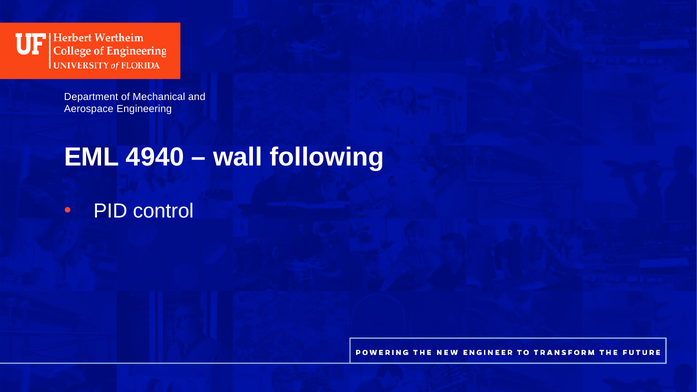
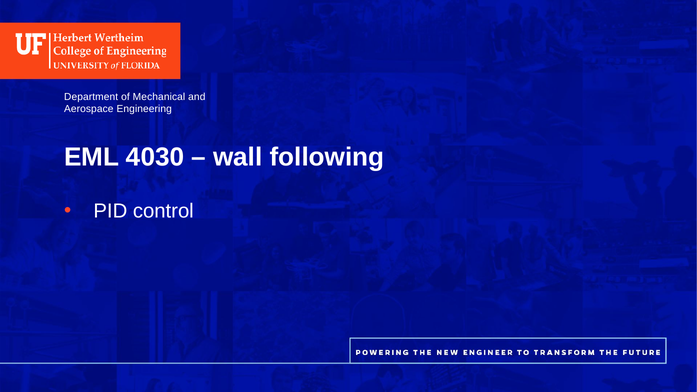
4940: 4940 -> 4030
